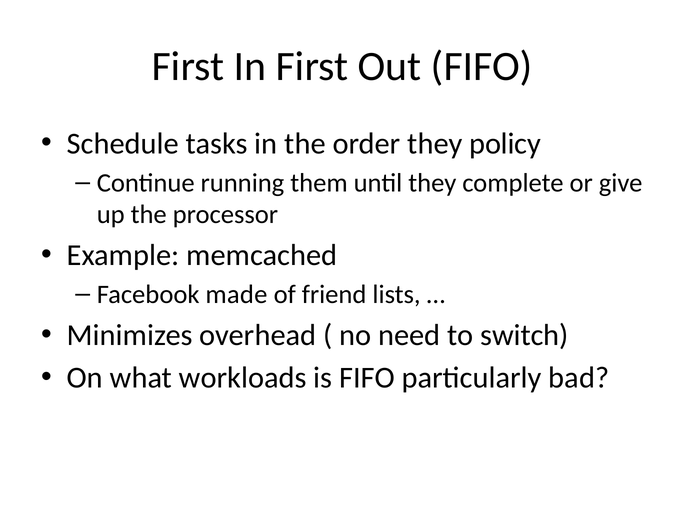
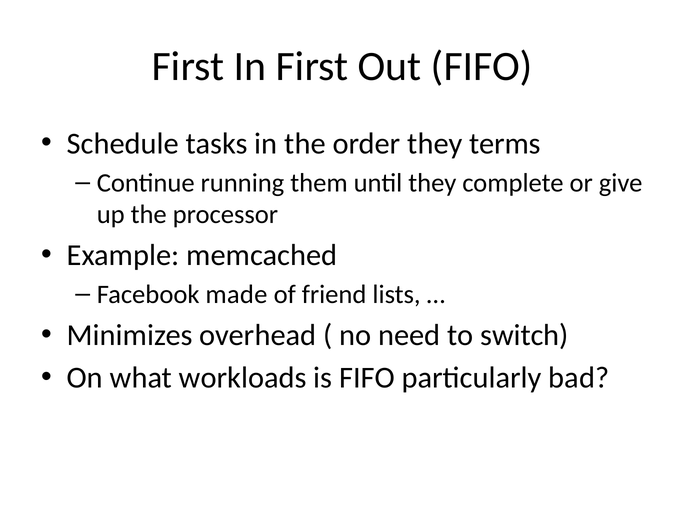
policy: policy -> terms
